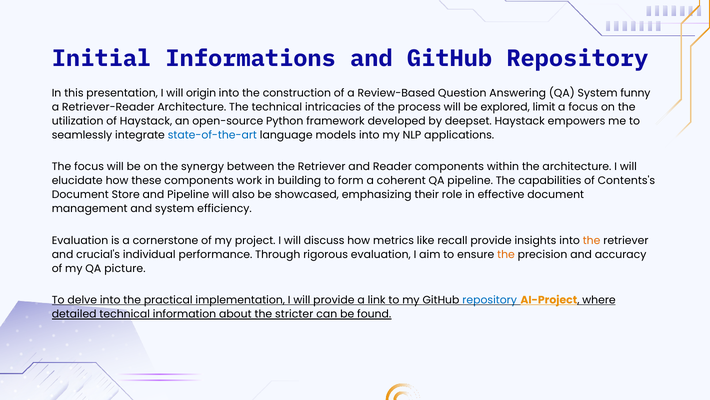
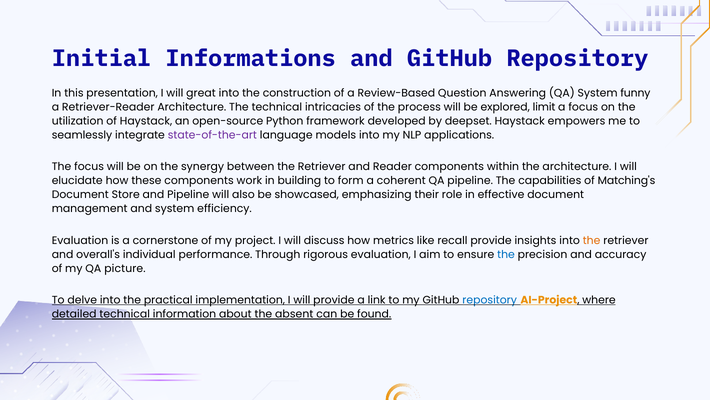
origin: origin -> great
state-of-the-art colour: blue -> purple
Contents's: Contents's -> Matching's
crucial's: crucial's -> overall's
the at (506, 254) colour: orange -> blue
stricter: stricter -> absent
